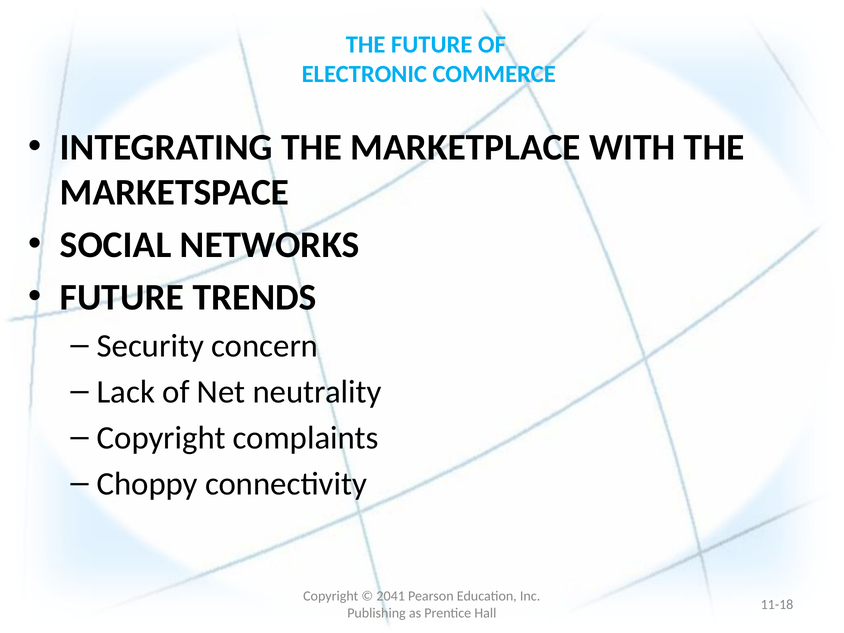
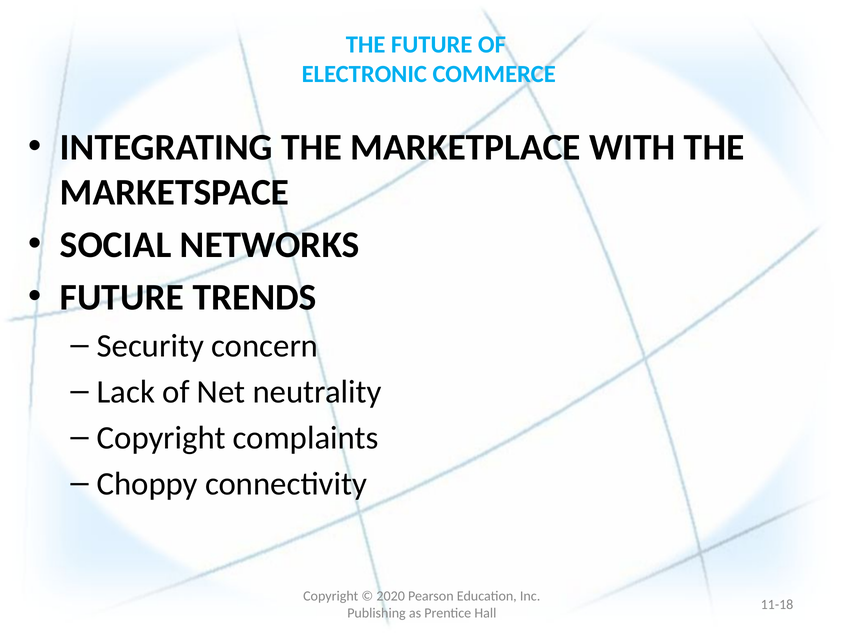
2041: 2041 -> 2020
